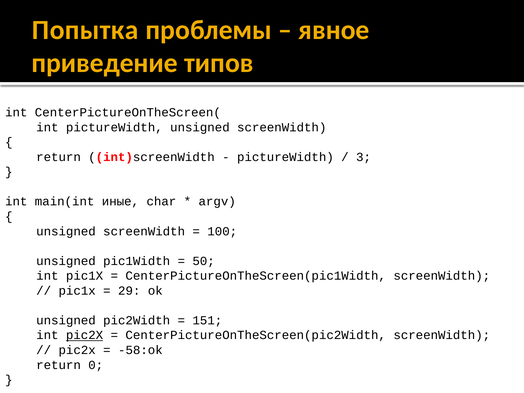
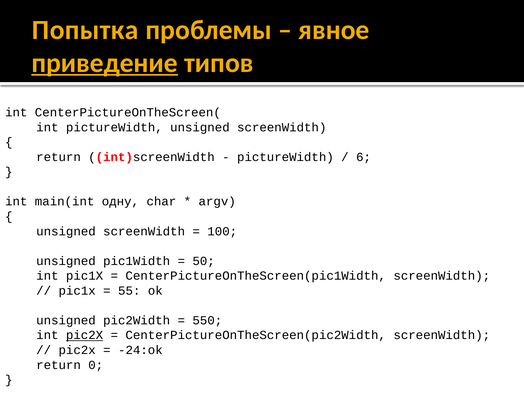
приведение underline: none -> present
3: 3 -> 6
иные: иные -> одну
29: 29 -> 55
151: 151 -> 550
-58:ok: -58:ok -> -24:ok
